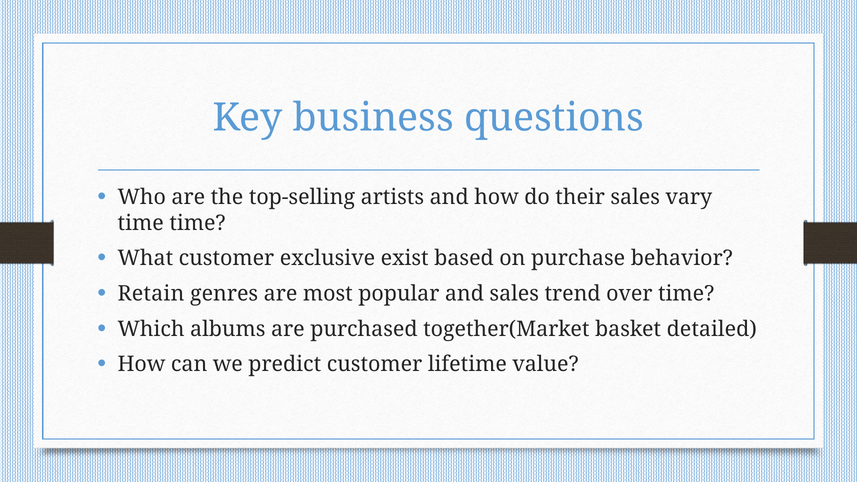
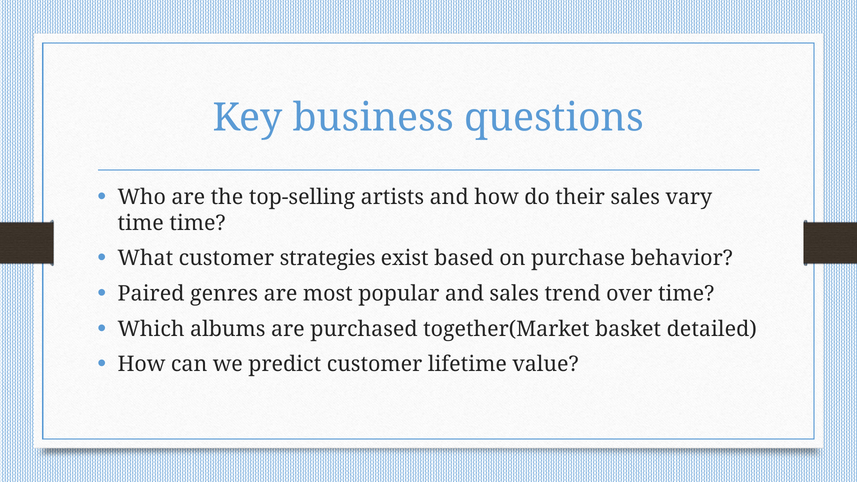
exclusive: exclusive -> strategies
Retain: Retain -> Paired
